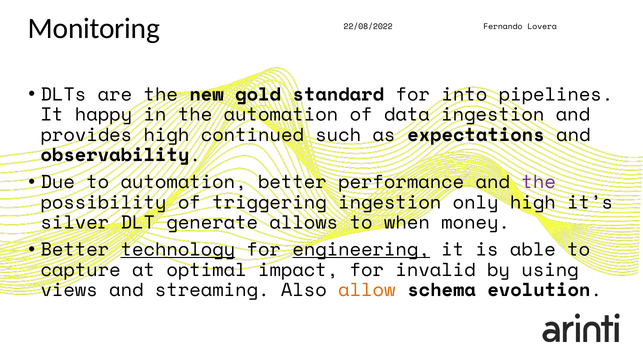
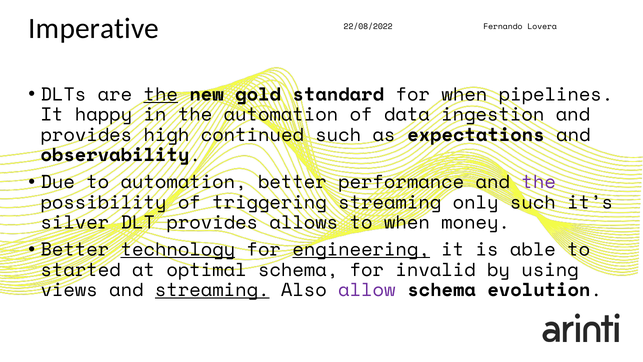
Monitoring: Monitoring -> Imperative
the at (161, 94) underline: none -> present
for into: into -> when
triggering ingestion: ingestion -> streaming
only high: high -> such
DLT generate: generate -> provides
capture: capture -> started
optimal impact: impact -> schema
streaming at (212, 290) underline: none -> present
allow colour: orange -> purple
